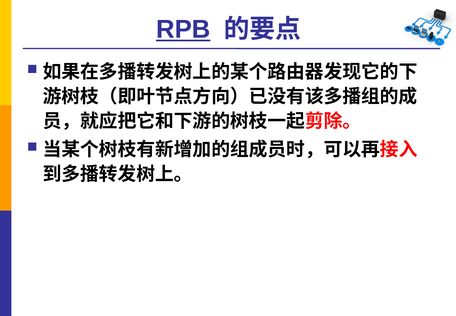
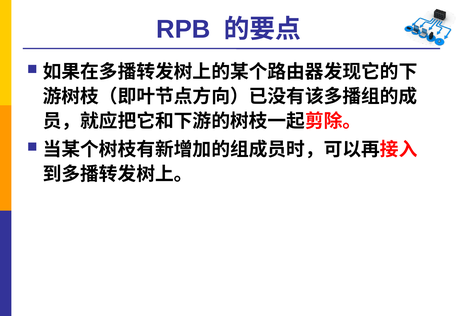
RPB underline: present -> none
